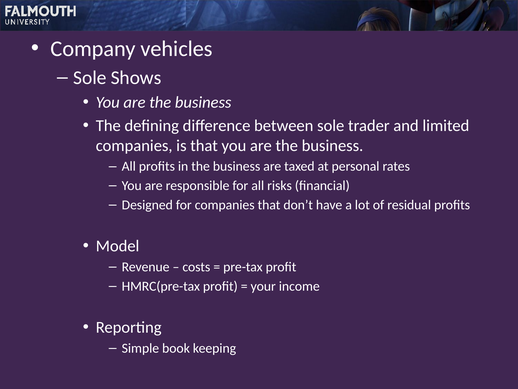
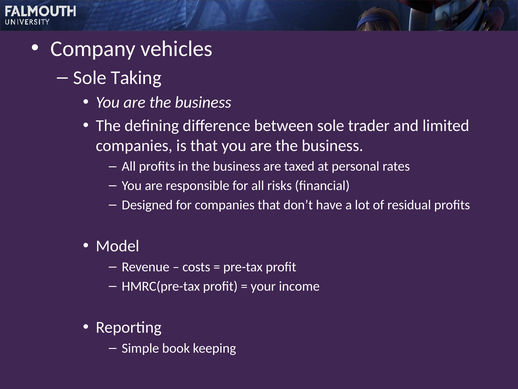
Shows: Shows -> Taking
